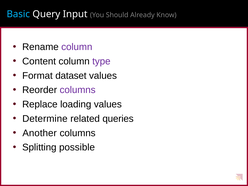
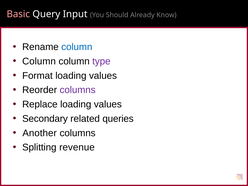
Basic colour: light blue -> pink
column at (77, 47) colour: purple -> blue
Content at (39, 61): Content -> Column
Format dataset: dataset -> loading
Determine: Determine -> Secondary
possible: possible -> revenue
